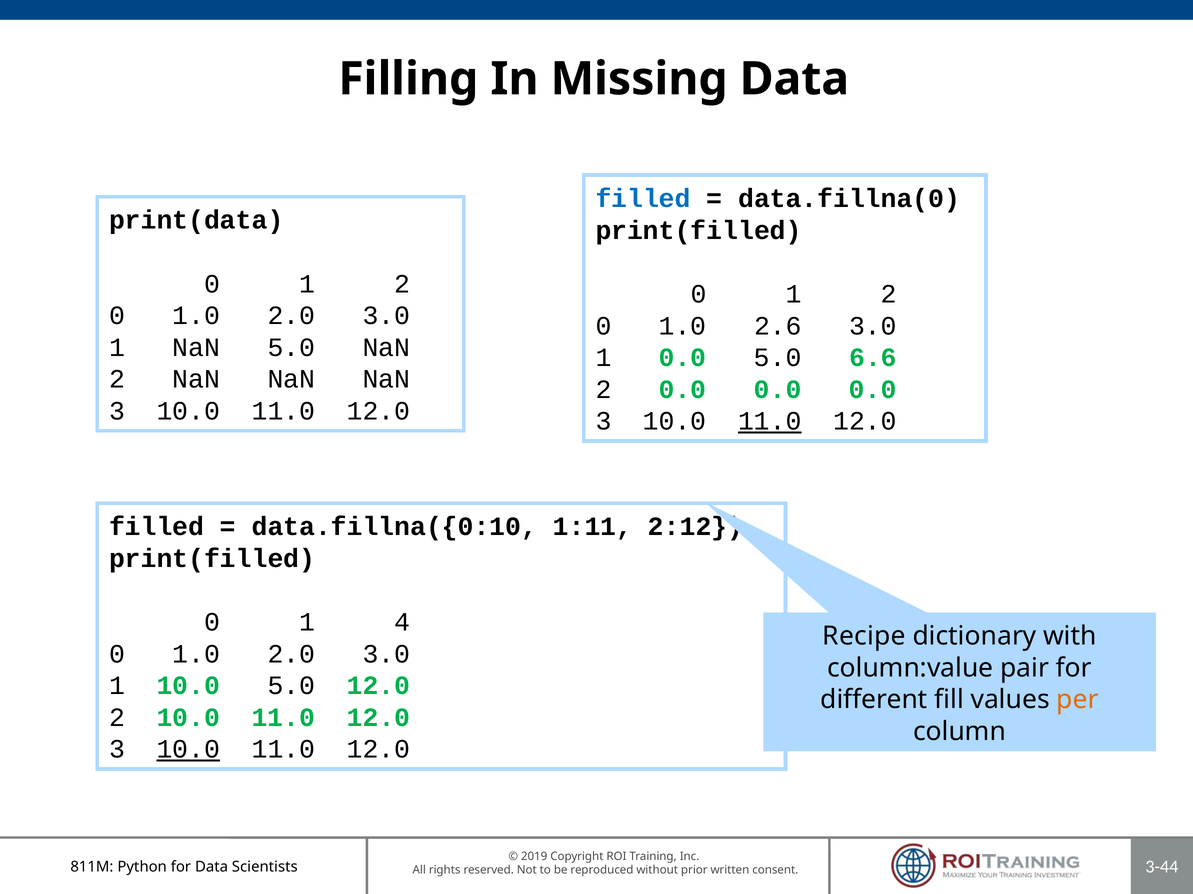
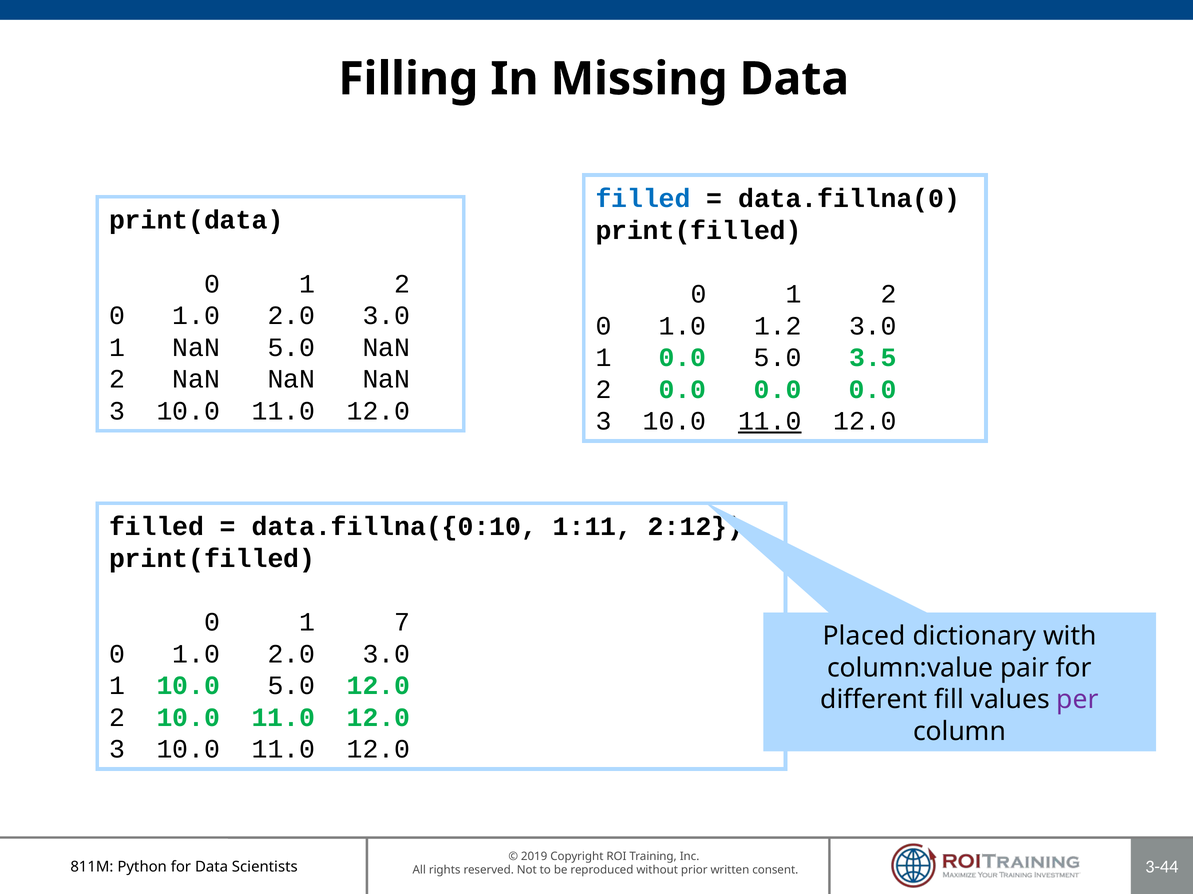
2.6: 2.6 -> 1.2
6.6: 6.6 -> 3.5
4: 4 -> 7
Recipe: Recipe -> Placed
per colour: orange -> purple
10.0 at (188, 750) underline: present -> none
